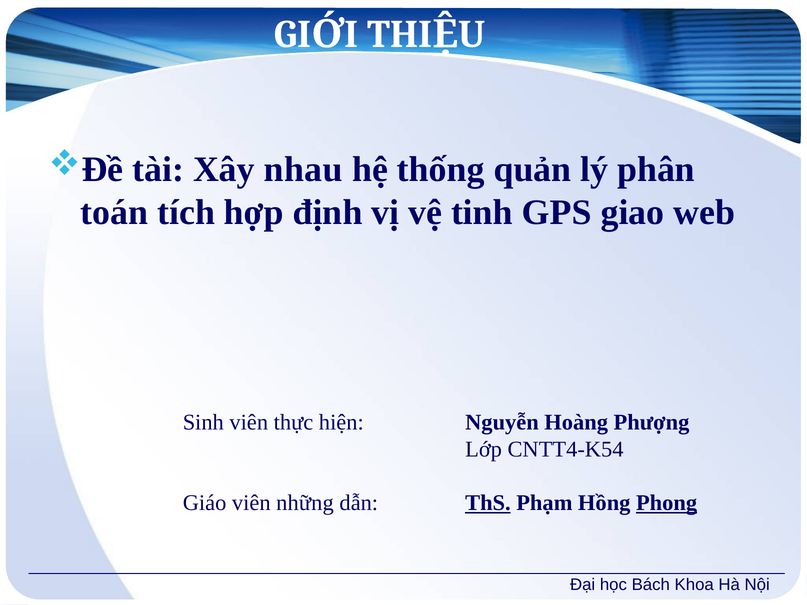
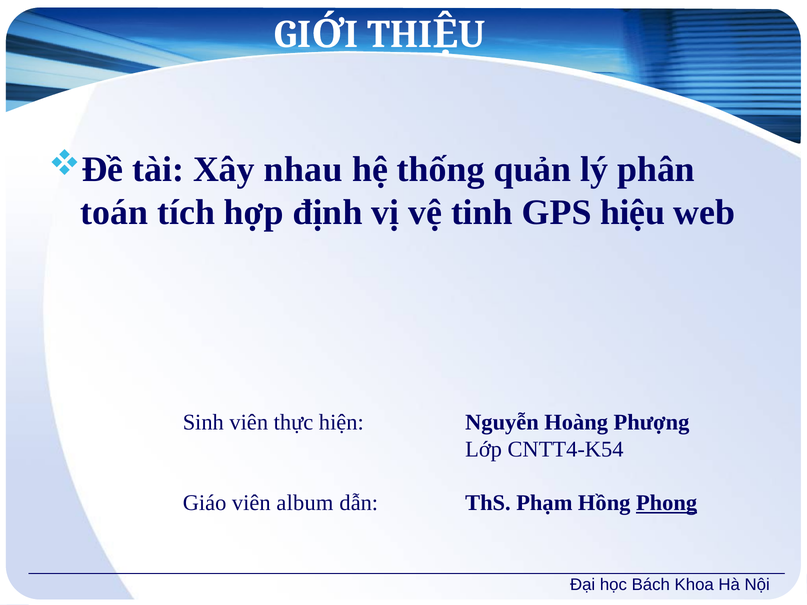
giao: giao -> hiệu
những: những -> album
ThS underline: present -> none
